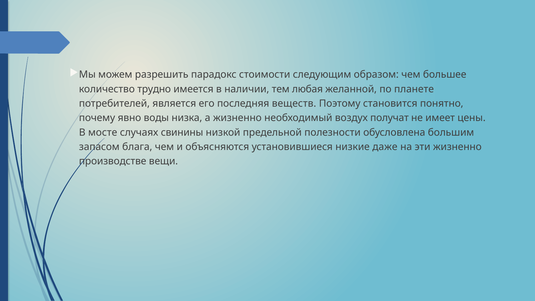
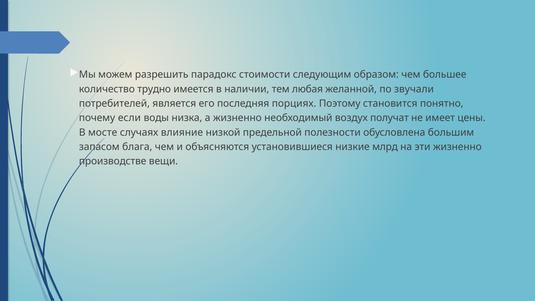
планете: планете -> звучали
веществ: веществ -> порциях
явно: явно -> если
свинины: свинины -> влияние
даже: даже -> млрд
